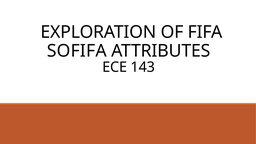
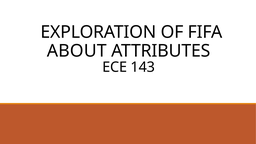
SOFIFA: SOFIFA -> ABOUT
